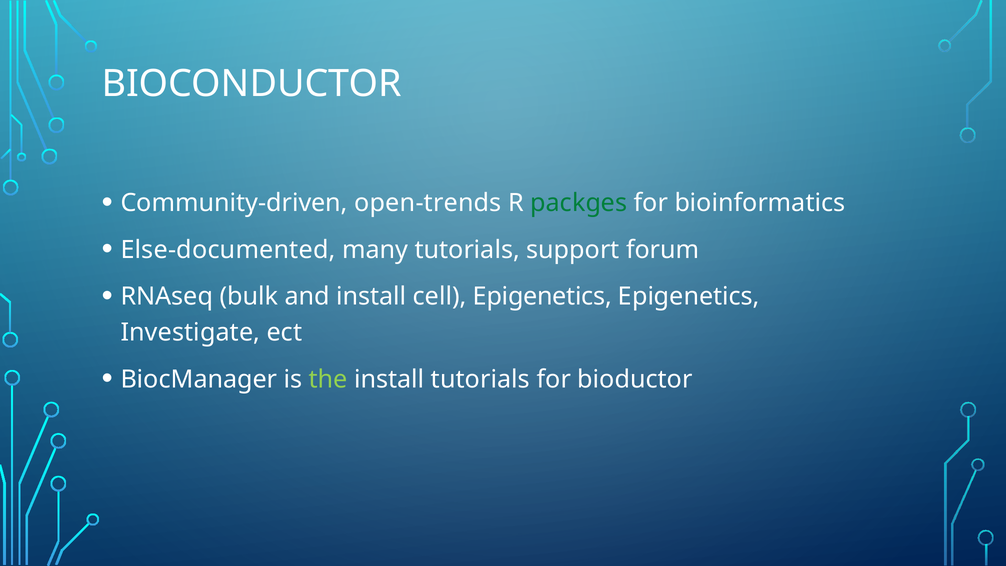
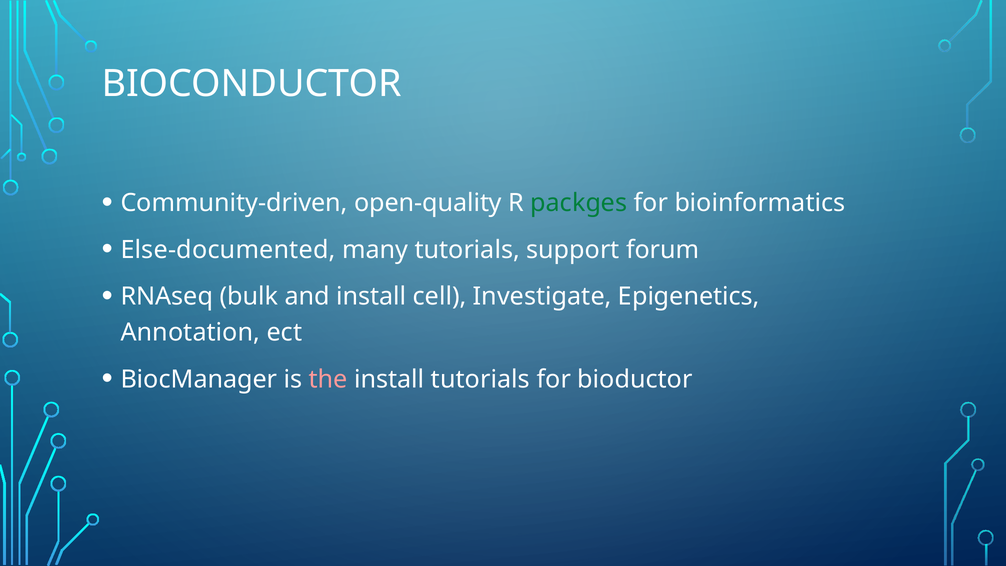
open-trends: open-trends -> open-quality
cell Epigenetics: Epigenetics -> Investigate
Investigate: Investigate -> Annotation
the colour: light green -> pink
